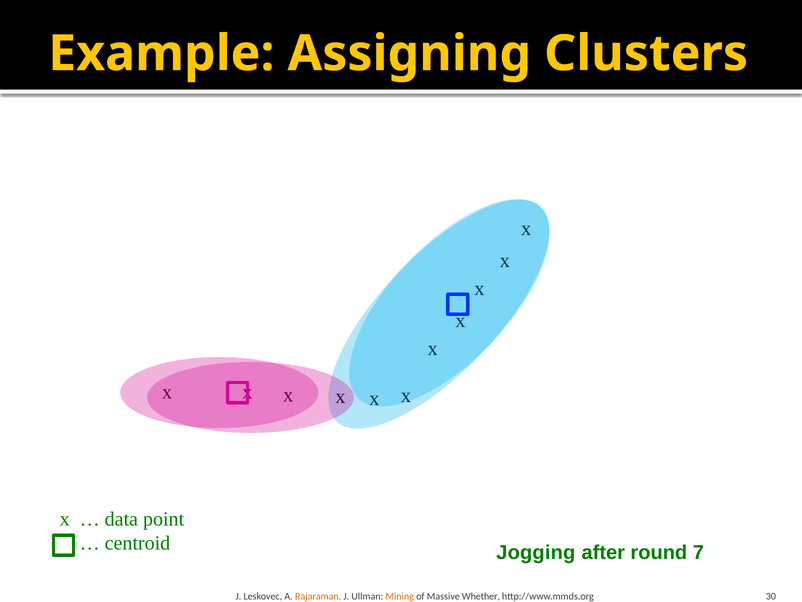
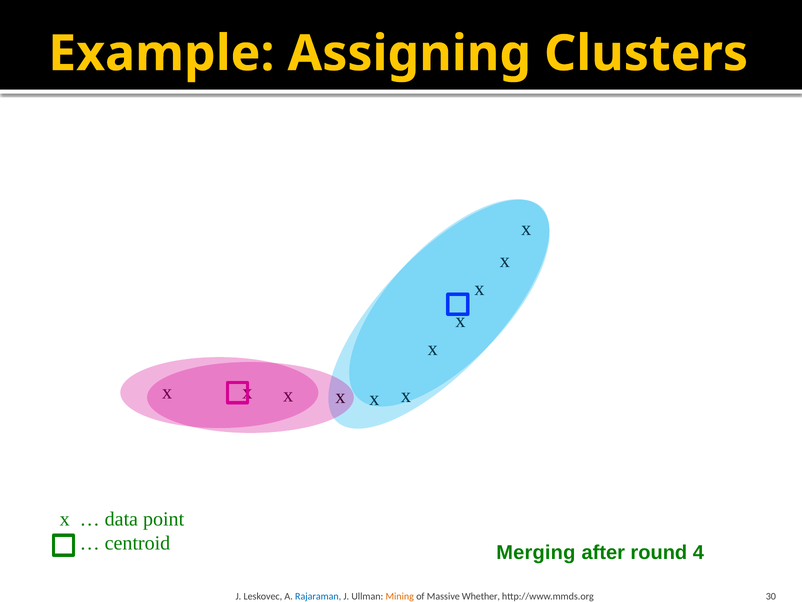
Jogging: Jogging -> Merging
7: 7 -> 4
Rajaraman colour: orange -> blue
